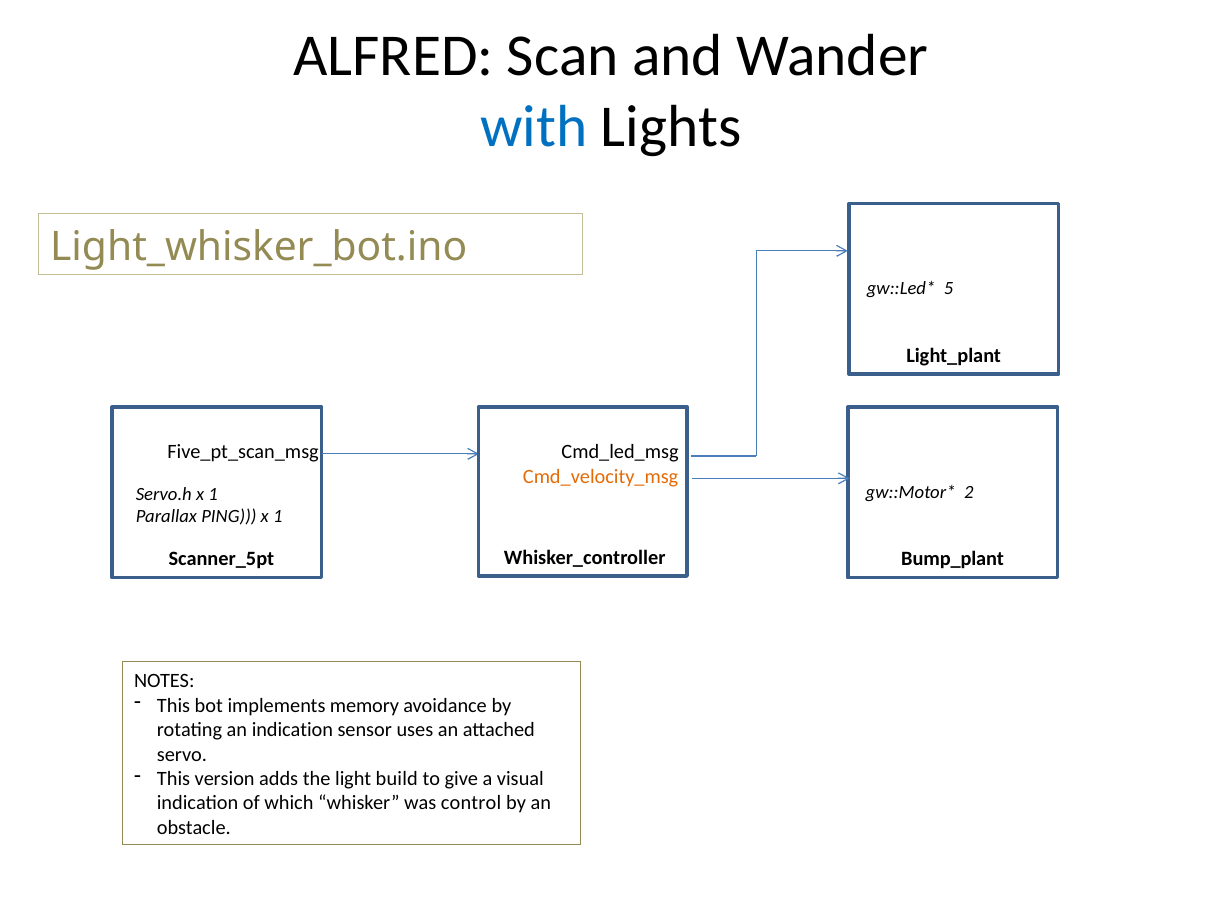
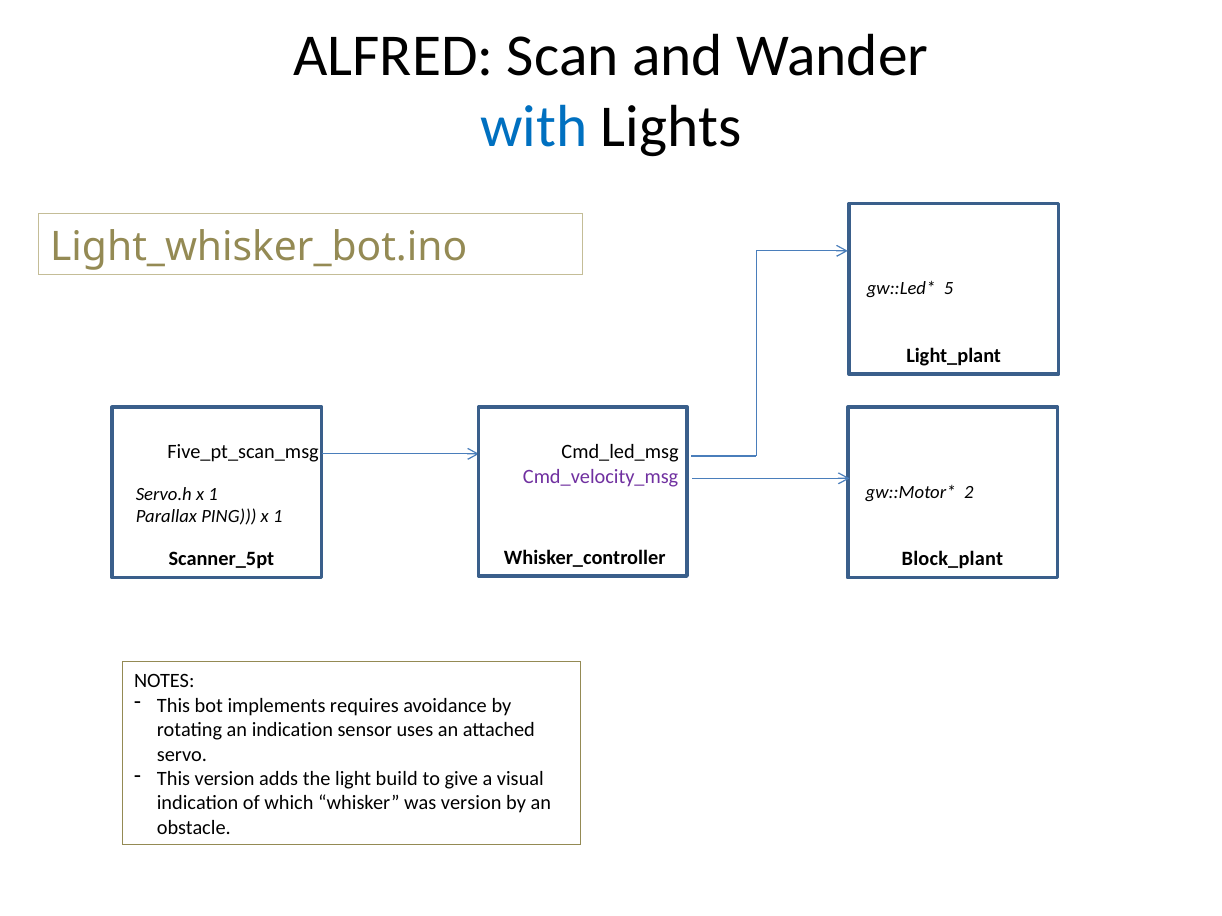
Cmd_velocity_msg colour: orange -> purple
Bump_plant: Bump_plant -> Block_plant
memory: memory -> requires
was control: control -> version
